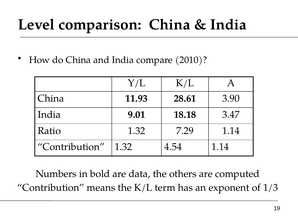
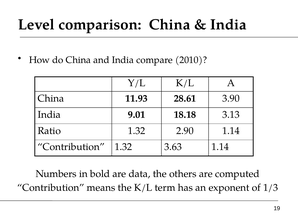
3.47: 3.47 -> 3.13
7.29: 7.29 -> 2.90
4.54: 4.54 -> 3.63
